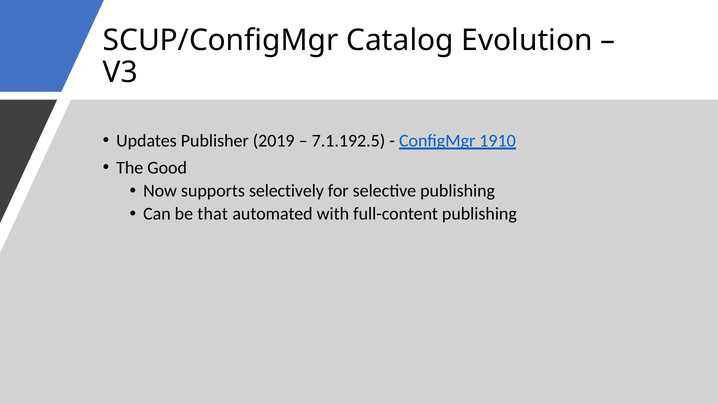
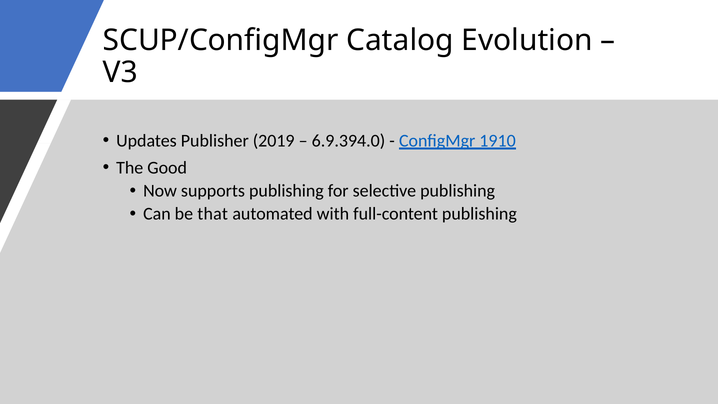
7.1.192.5: 7.1.192.5 -> 6.9.394.0
supports selectively: selectively -> publishing
